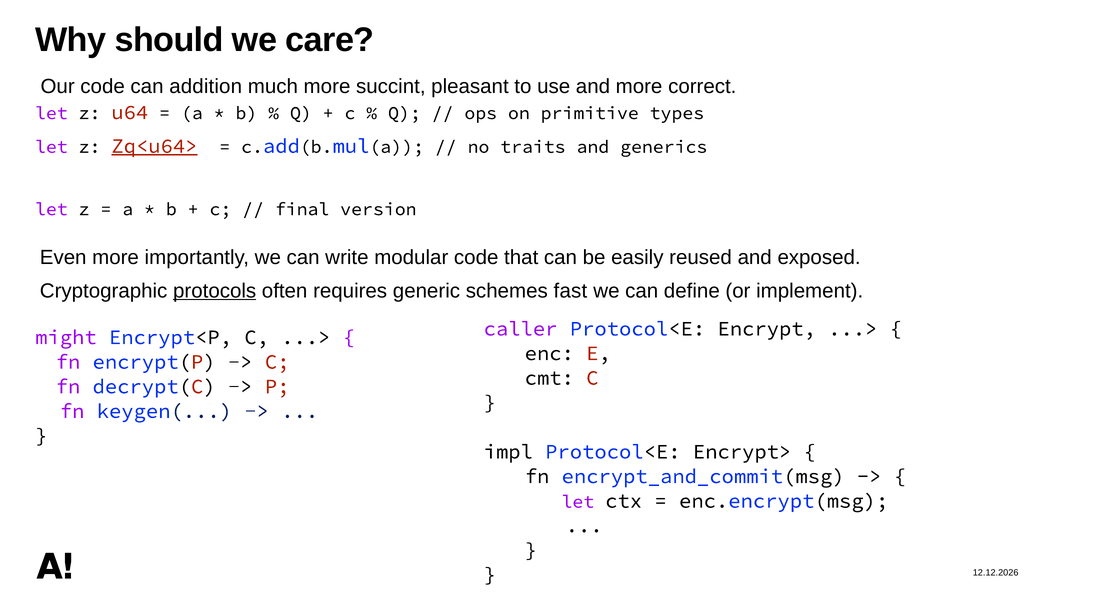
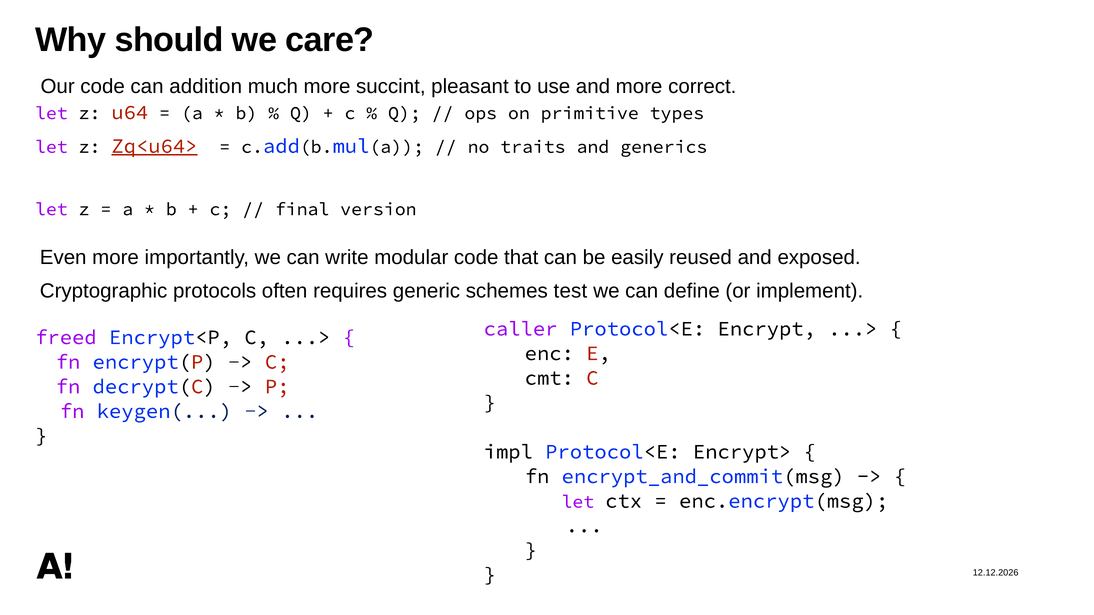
protocols underline: present -> none
fast: fast -> test
might: might -> freed
